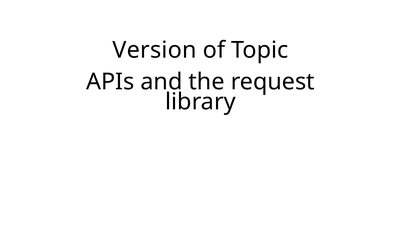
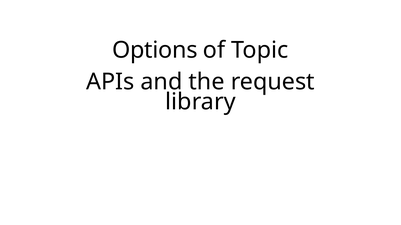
Version: Version -> Options
